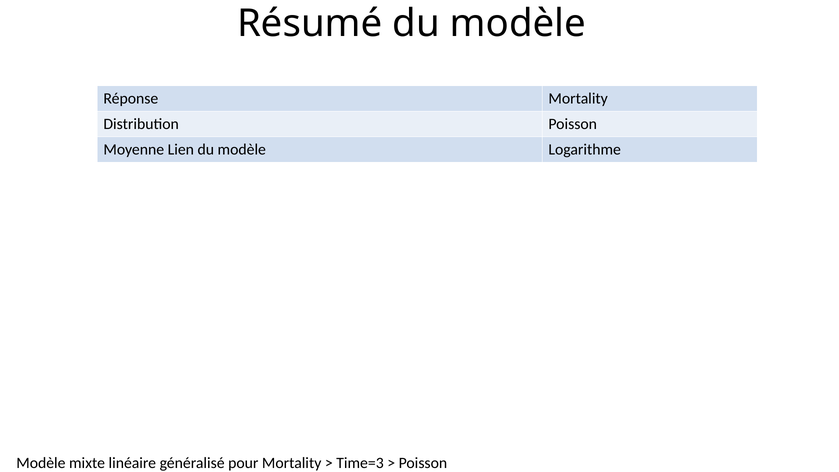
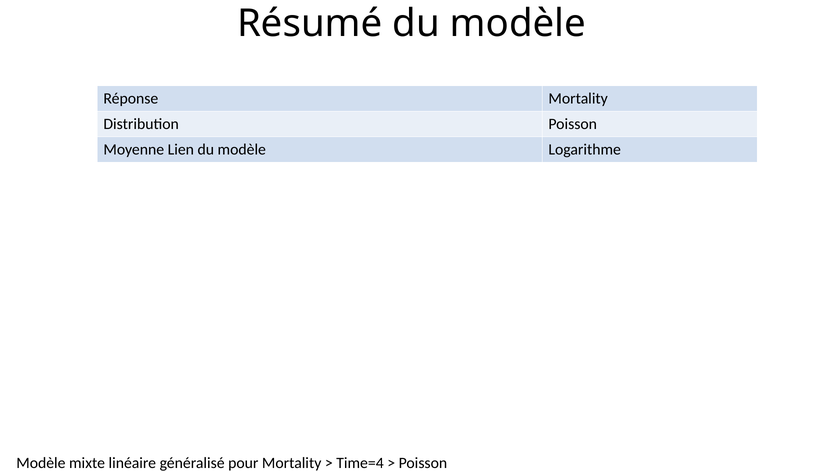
Time=3: Time=3 -> Time=4
